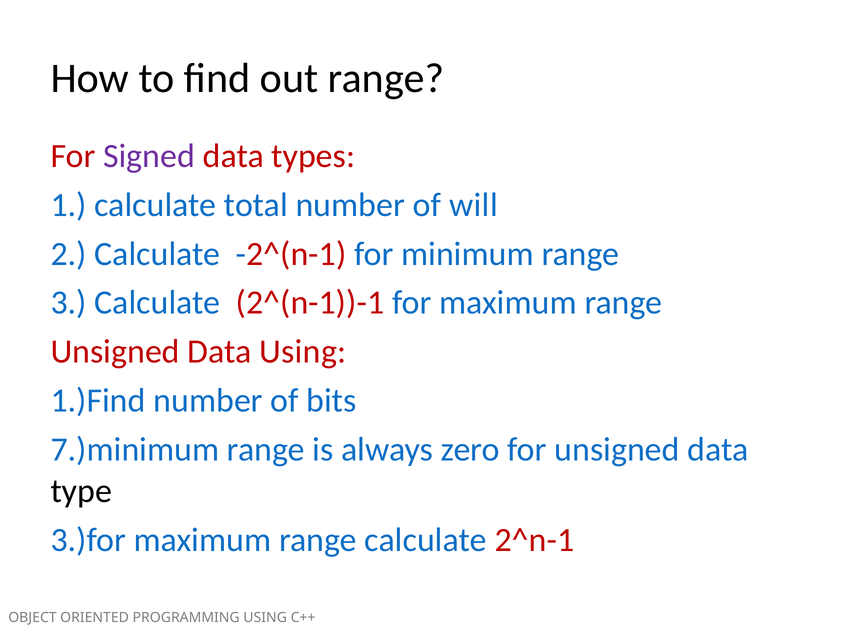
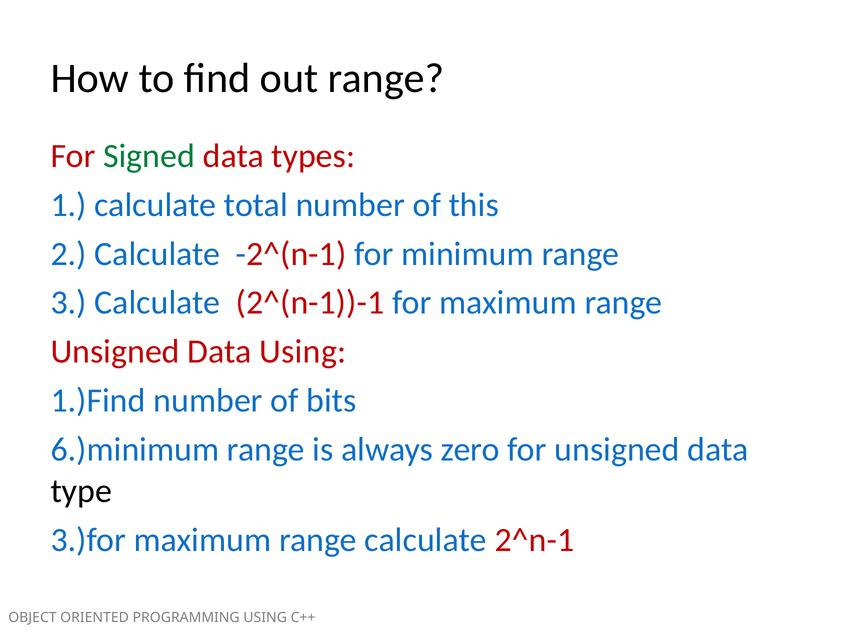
Signed colour: purple -> green
will: will -> this
7.)minimum: 7.)minimum -> 6.)minimum
